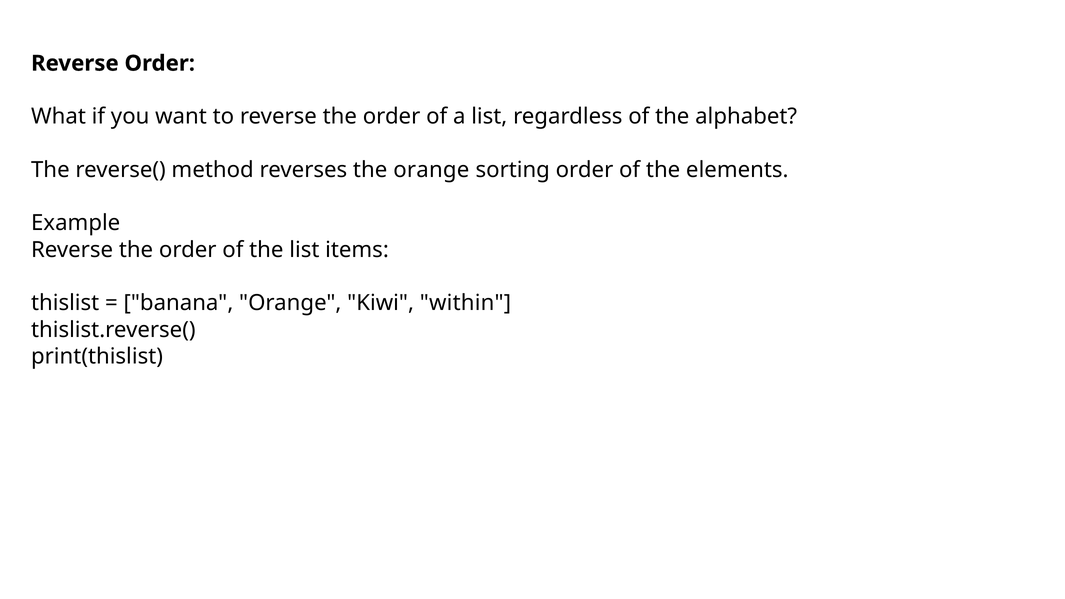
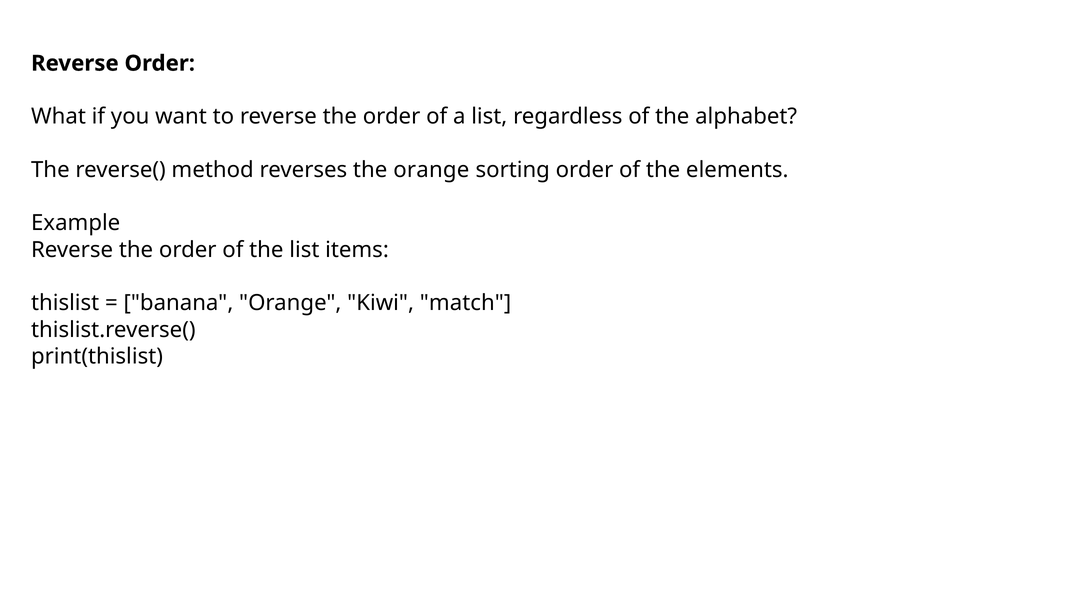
within: within -> match
